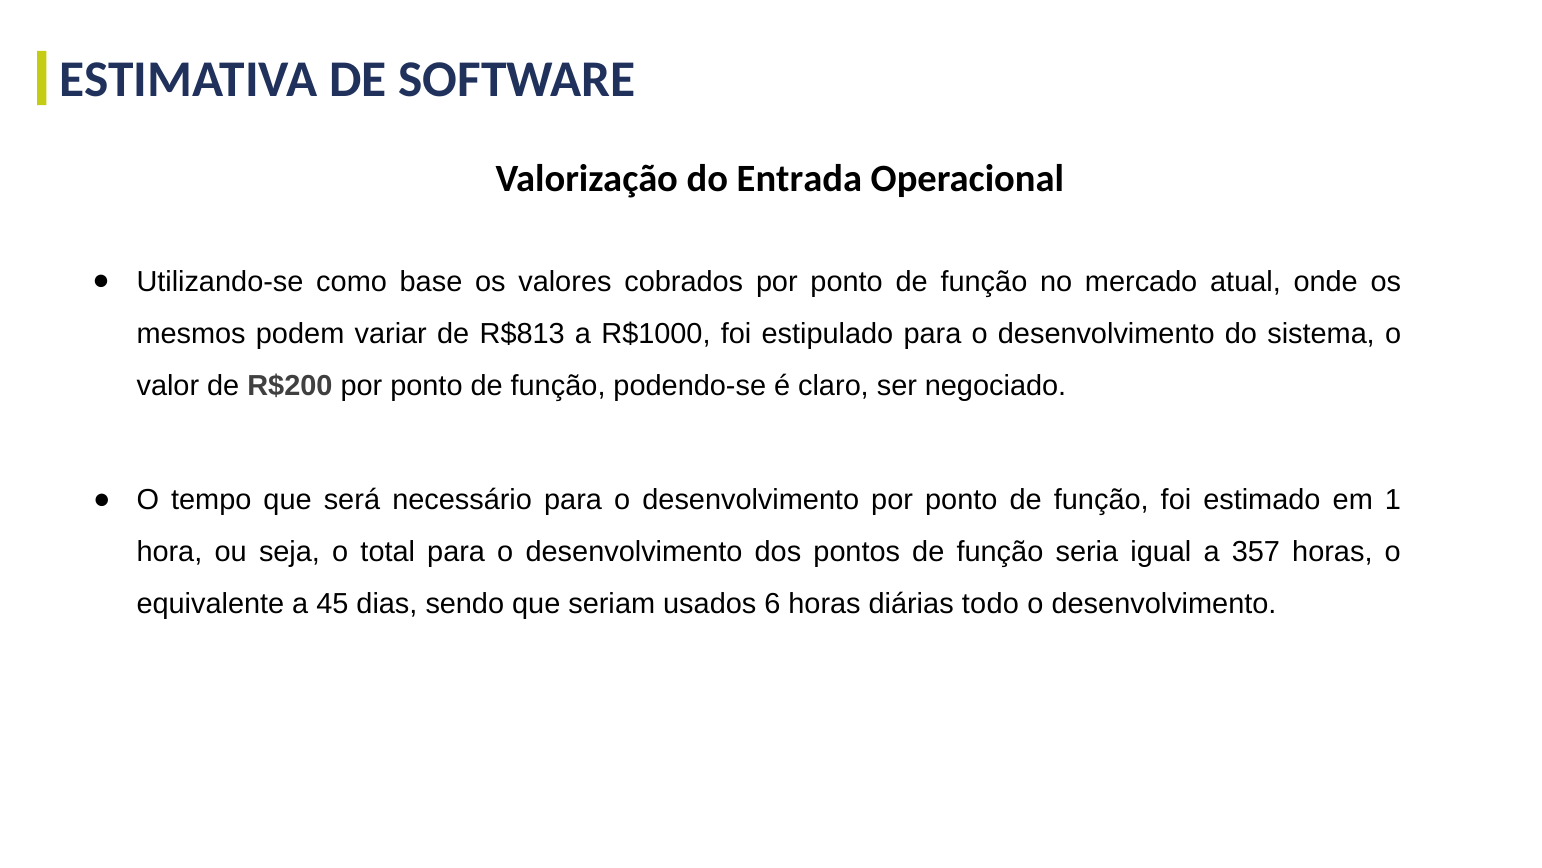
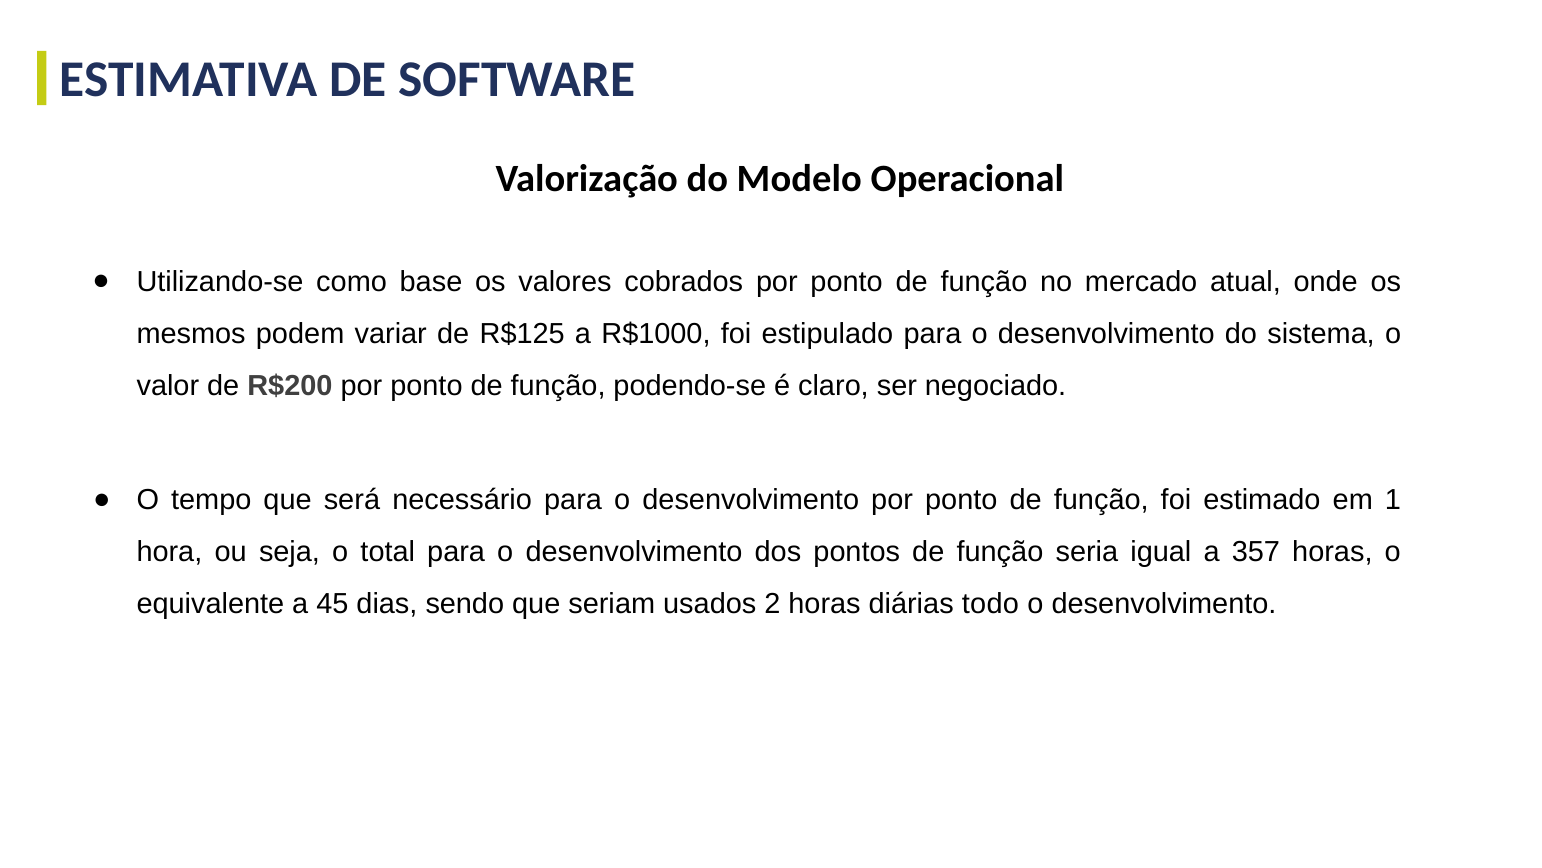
Entrada: Entrada -> Modelo
R$813: R$813 -> R$125
6: 6 -> 2
